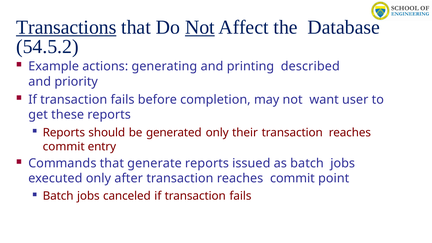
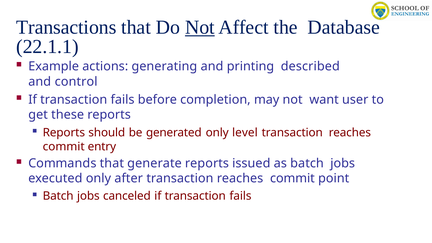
Transactions underline: present -> none
54.5.2: 54.5.2 -> 22.1.1
priority: priority -> control
their: their -> level
